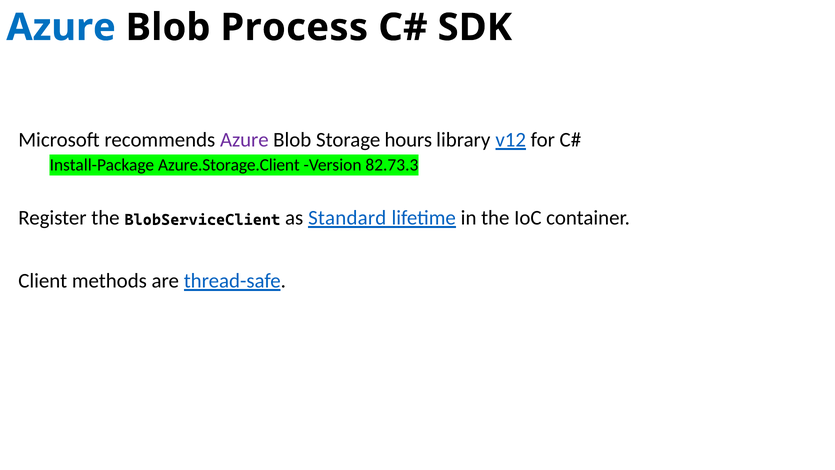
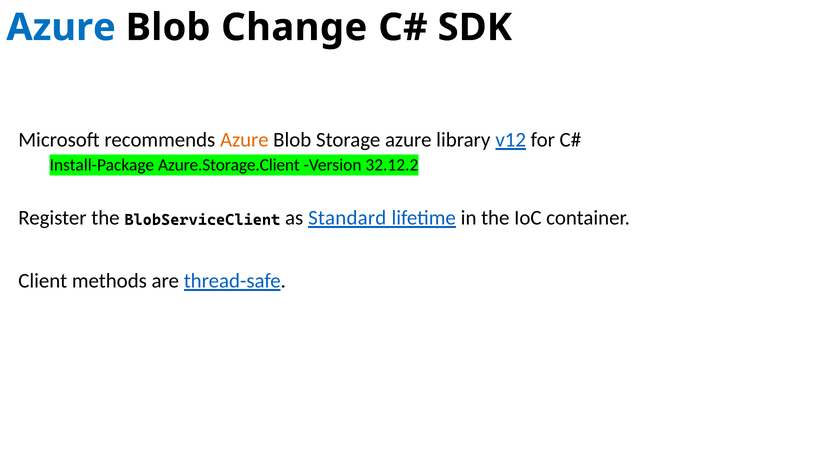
Process: Process -> Change
Azure at (244, 140) colour: purple -> orange
Storage hours: hours -> azure
82.73.3: 82.73.3 -> 32.12.2
